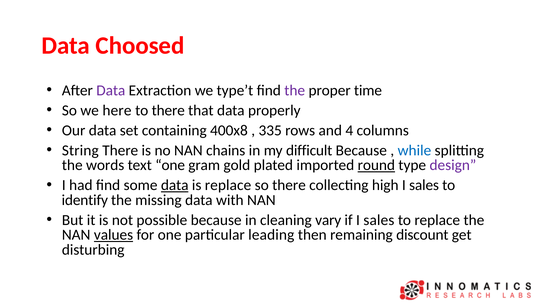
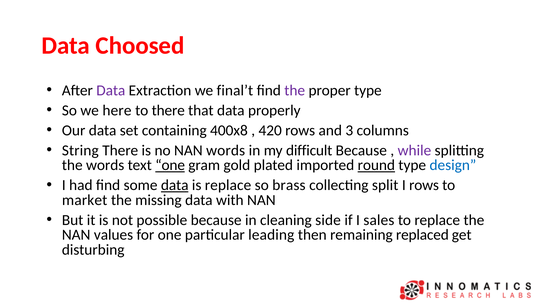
type’t: type’t -> final’t
proper time: time -> type
335: 335 -> 420
4: 4 -> 3
NAN chains: chains -> words
while colour: blue -> purple
one at (170, 165) underline: none -> present
design colour: purple -> blue
so there: there -> brass
high: high -> split
sales at (424, 185): sales -> rows
identify: identify -> market
vary: vary -> side
values underline: present -> none
discount: discount -> replaced
